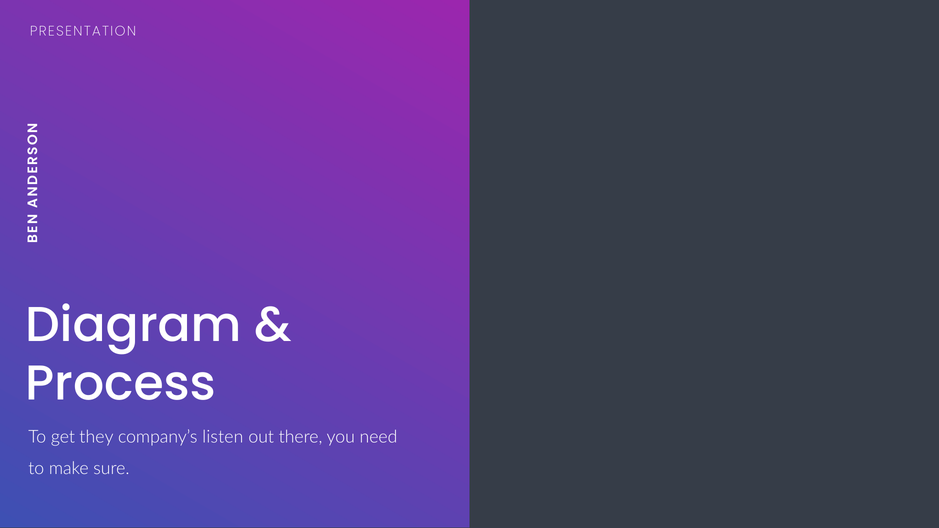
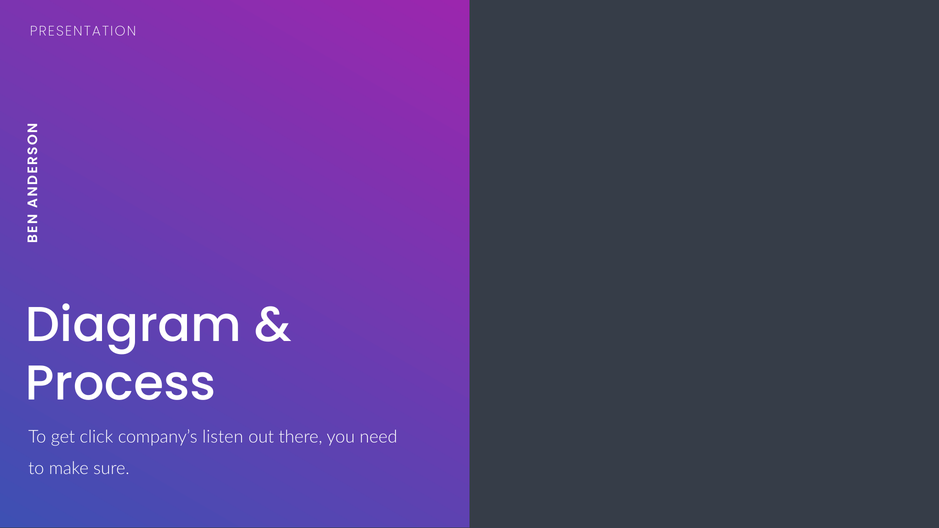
they: they -> click
